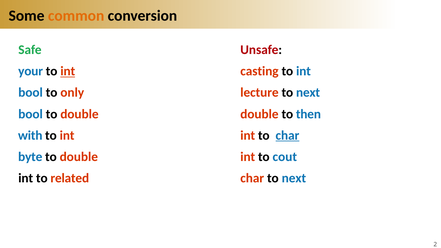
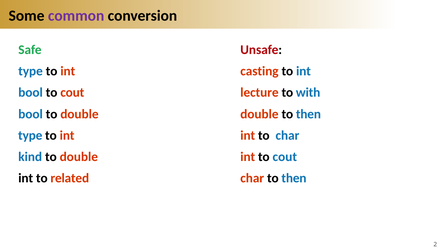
common colour: orange -> purple
your at (31, 71): your -> type
int at (68, 71) underline: present -> none
bool to only: only -> cout
next at (308, 93): next -> with
with at (30, 135): with -> type
char at (287, 135) underline: present -> none
byte: byte -> kind
char to next: next -> then
